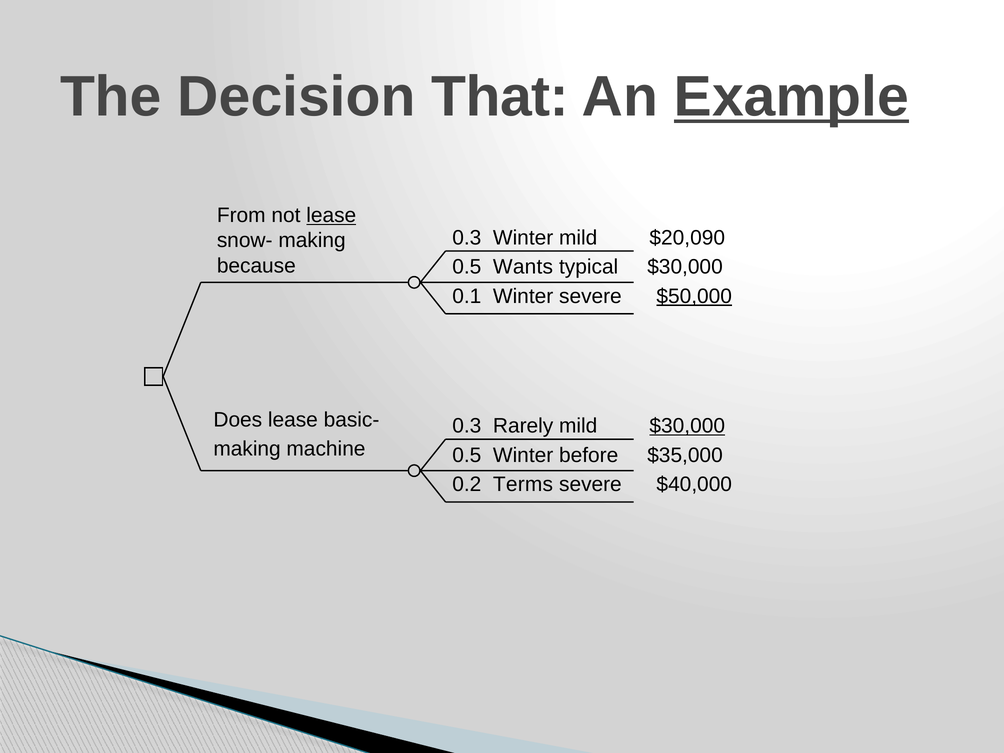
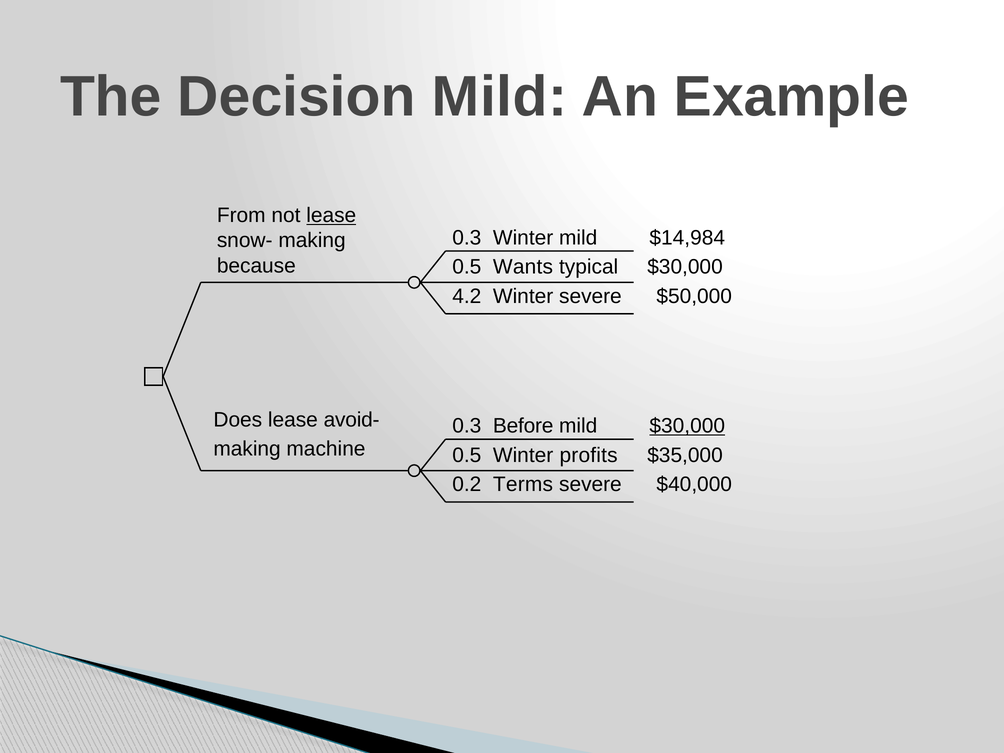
Decision That: That -> Mild
Example underline: present -> none
$20,090: $20,090 -> $14,984
0.1: 0.1 -> 4.2
$50,000 underline: present -> none
basic-: basic- -> avoid-
Rarely: Rarely -> Before
before: before -> profits
